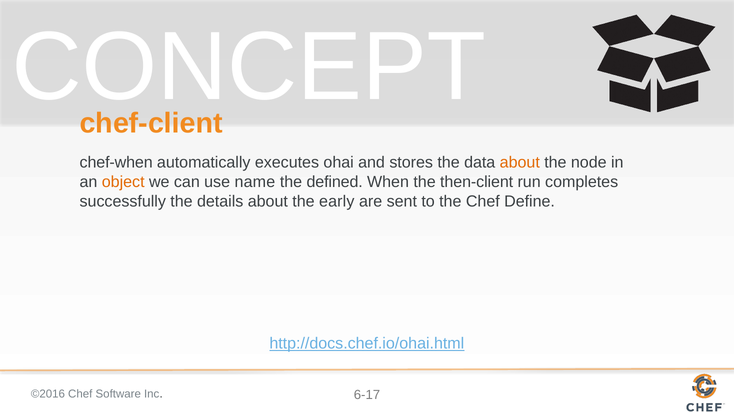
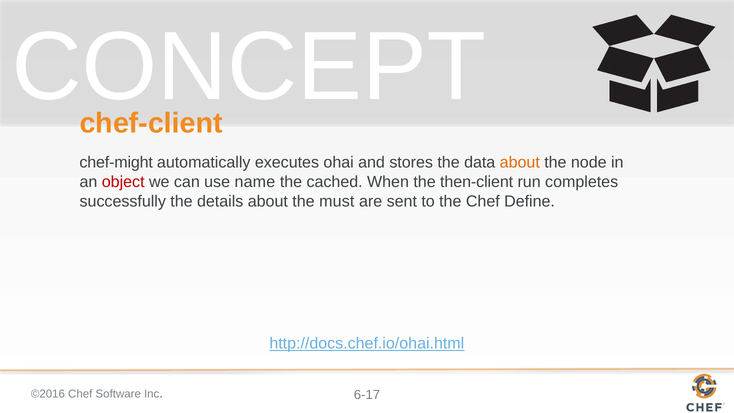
chef-when: chef-when -> chef-might
object colour: orange -> red
defined: defined -> cached
early: early -> must
